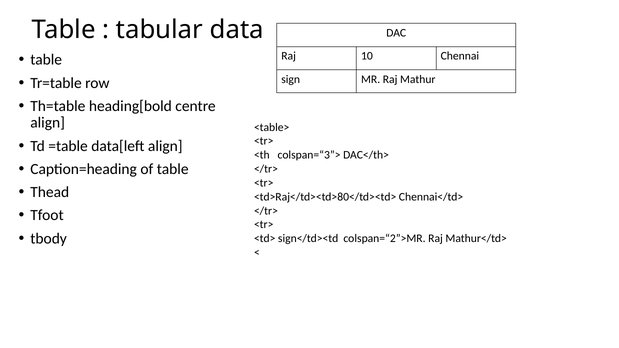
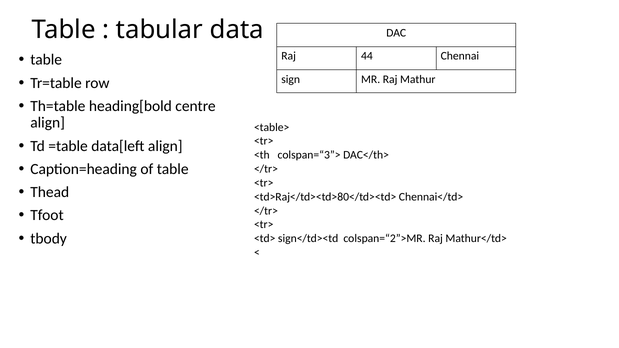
10: 10 -> 44
